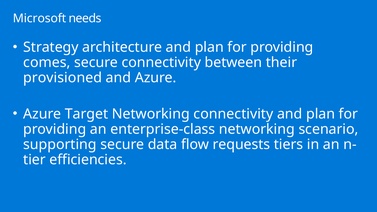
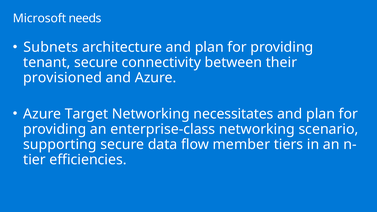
Strategy: Strategy -> Subnets
comes: comes -> tenant
Networking connectivity: connectivity -> necessitates
requests: requests -> member
